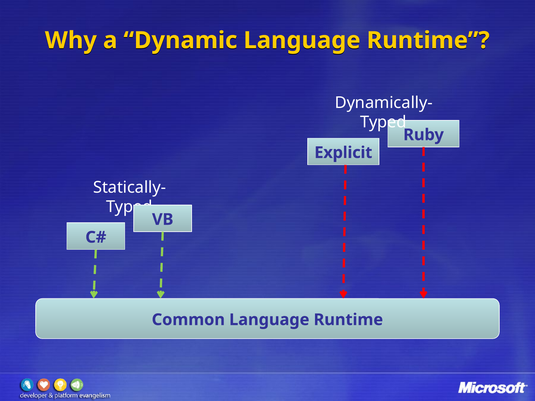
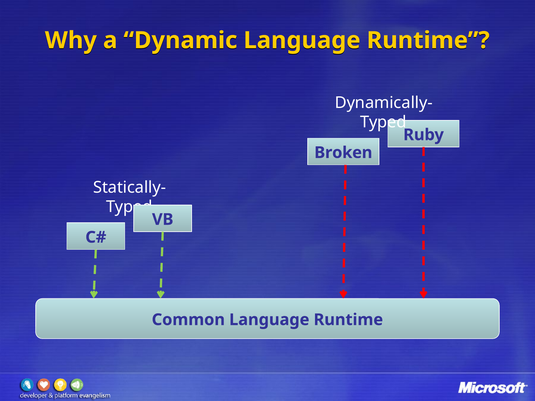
Explicit: Explicit -> Broken
